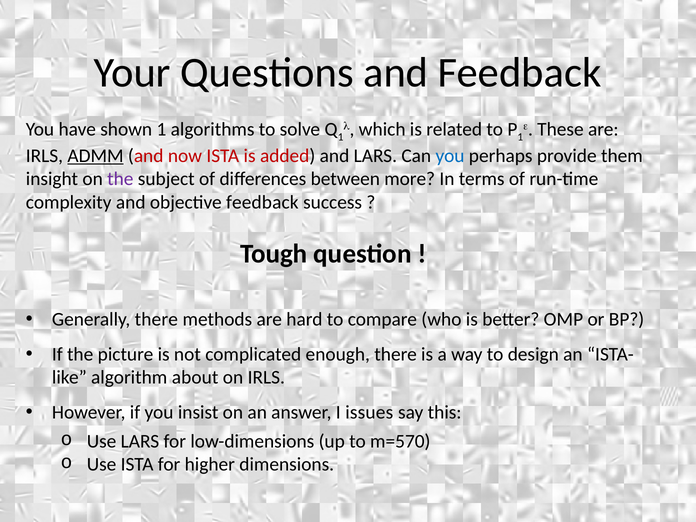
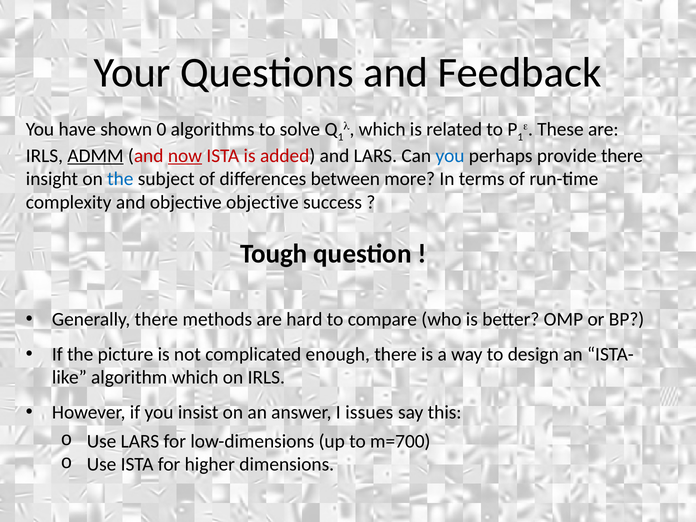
shown 1: 1 -> 0
now underline: none -> present
provide them: them -> there
the at (120, 179) colour: purple -> blue
objective feedback: feedback -> objective
algorithm about: about -> which
m=570: m=570 -> m=700
